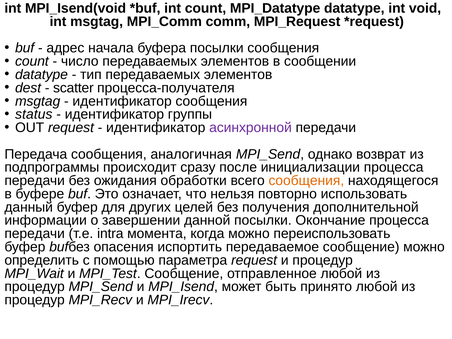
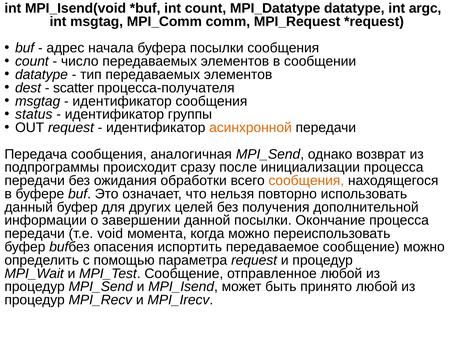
void: void -> argc
асинхронной colour: purple -> orange
intra: intra -> void
